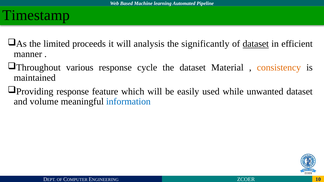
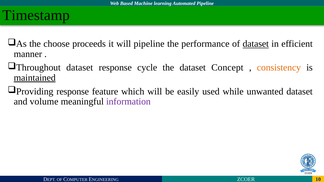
limited: limited -> choose
will analysis: analysis -> pipeline
significantly: significantly -> performance
various at (80, 68): various -> dataset
Material: Material -> Concept
maintained underline: none -> present
information colour: blue -> purple
